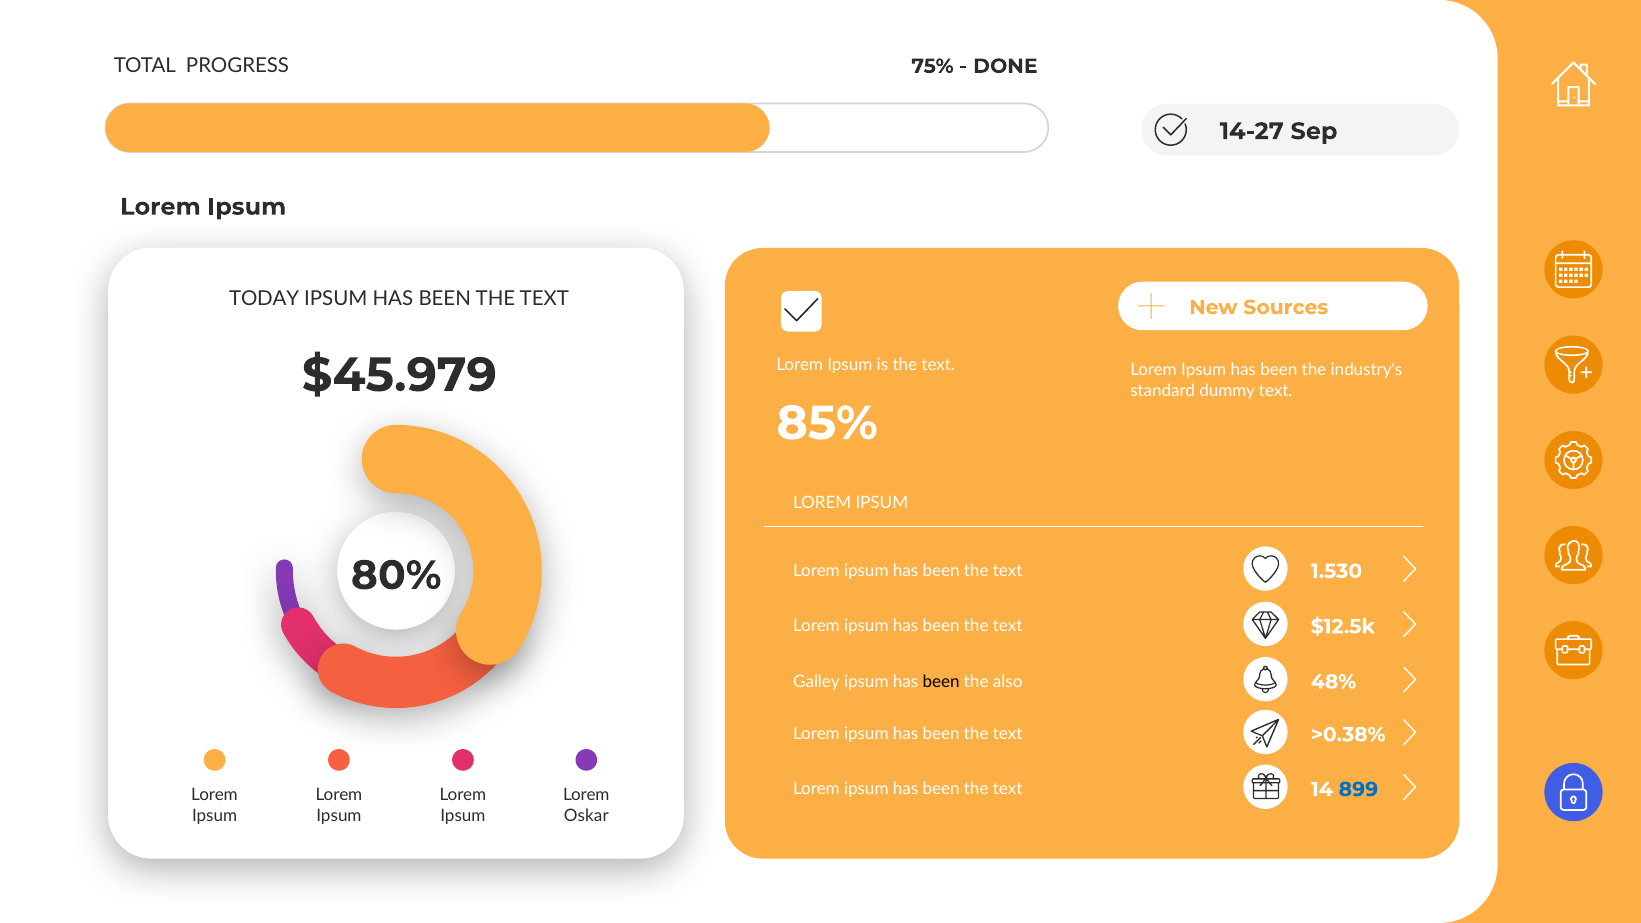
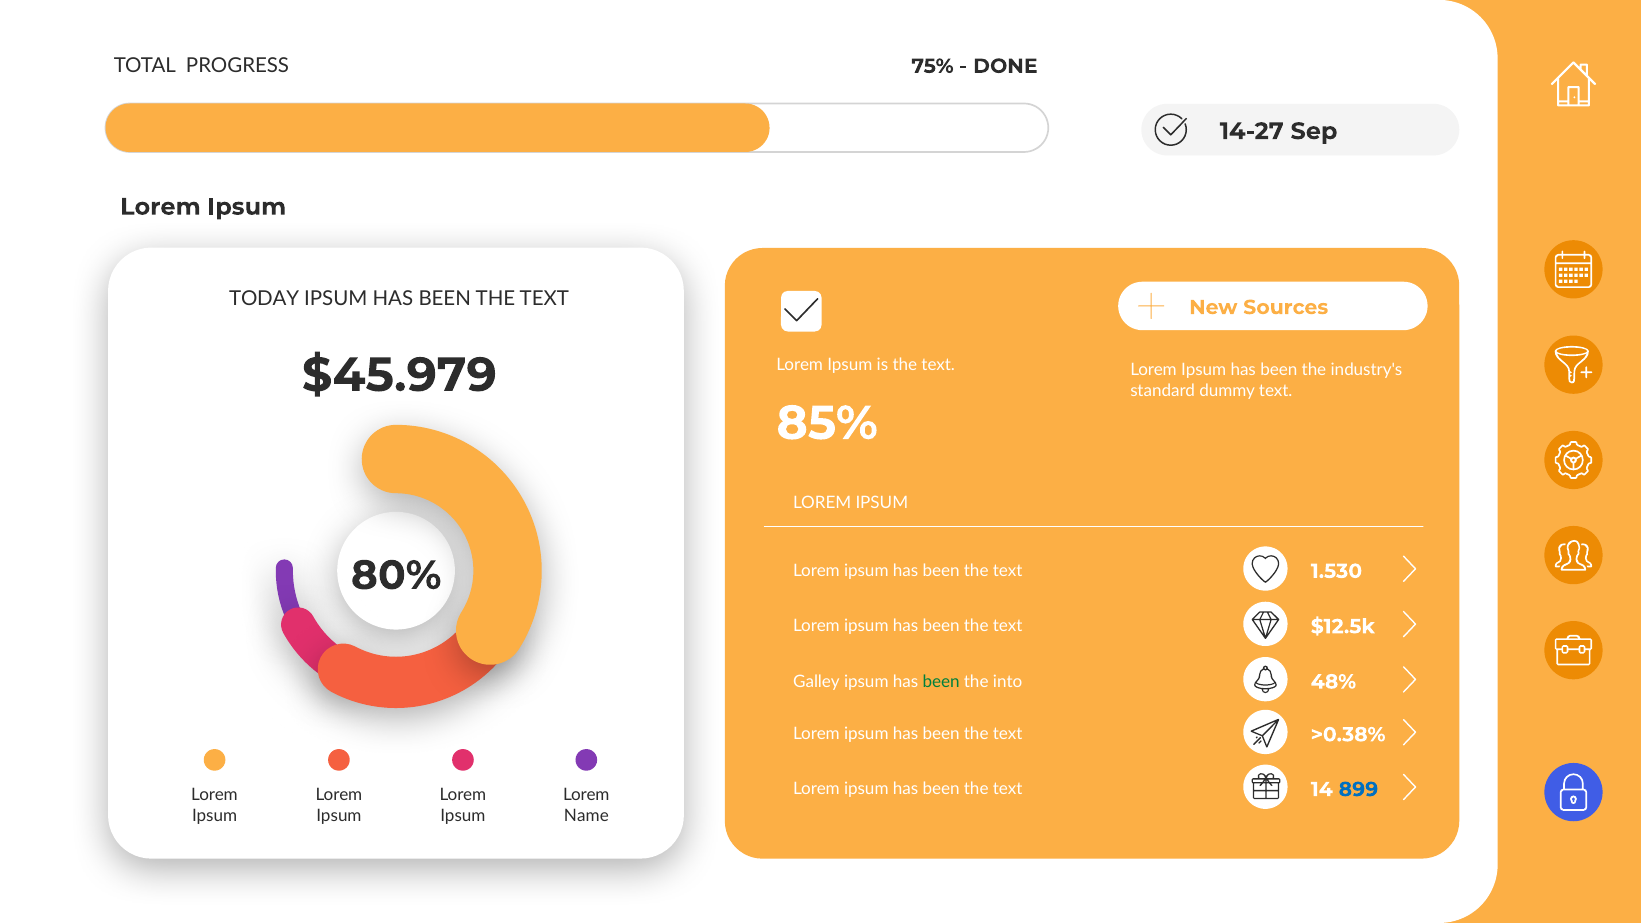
been at (941, 682) colour: black -> green
also: also -> into
Oskar: Oskar -> Name
